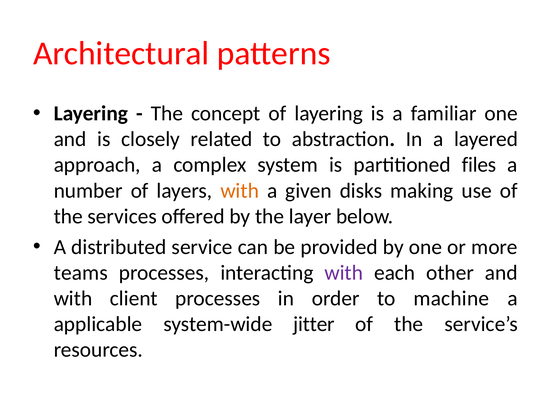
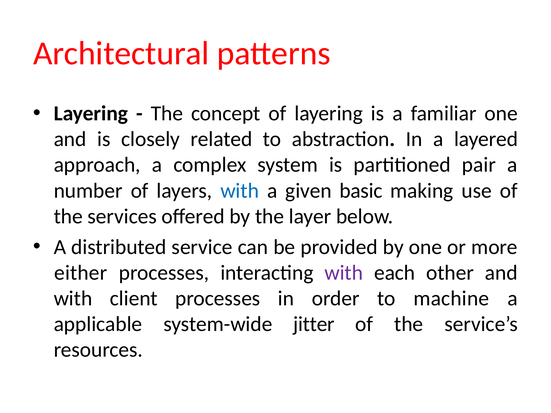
files: files -> pair
with at (240, 191) colour: orange -> blue
disks: disks -> basic
teams: teams -> either
